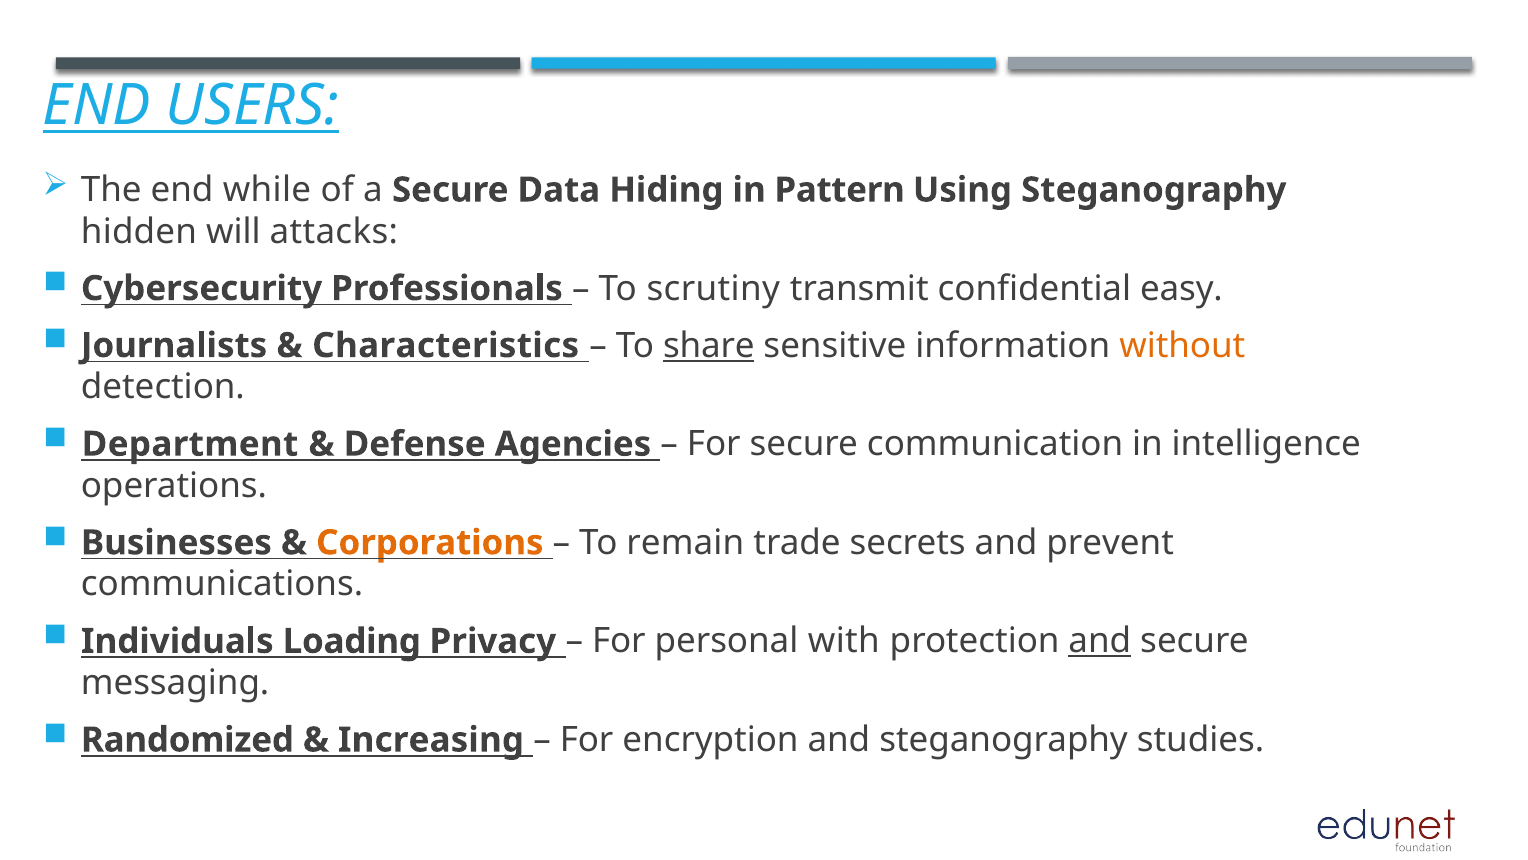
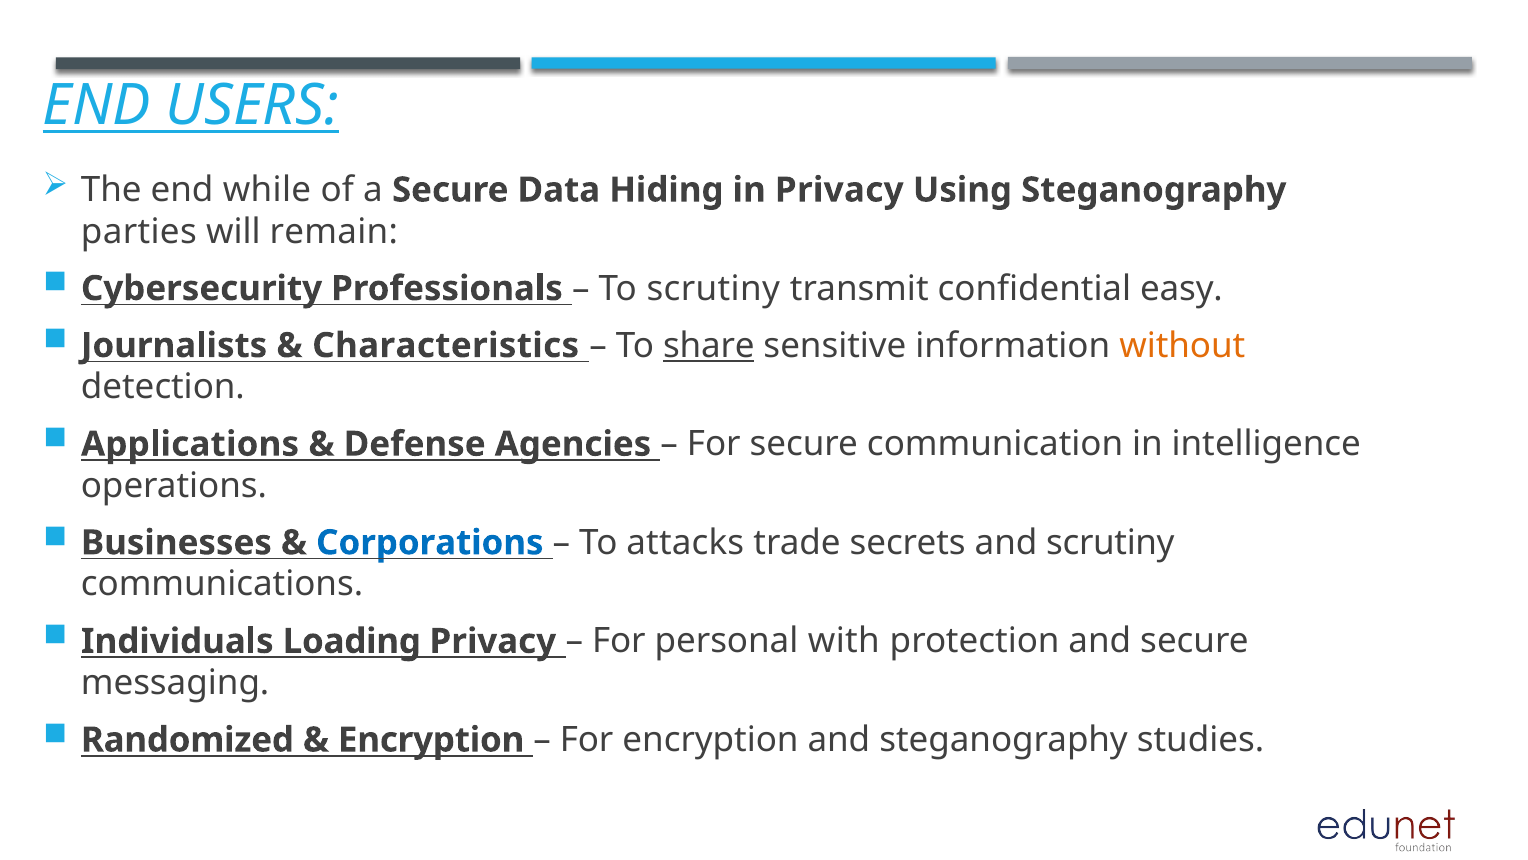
in Pattern: Pattern -> Privacy
hidden: hidden -> parties
attacks: attacks -> remain
Department: Department -> Applications
Corporations colour: orange -> blue
remain: remain -> attacks
and prevent: prevent -> scrutiny
and at (1100, 641) underline: present -> none
Increasing at (431, 740): Increasing -> Encryption
